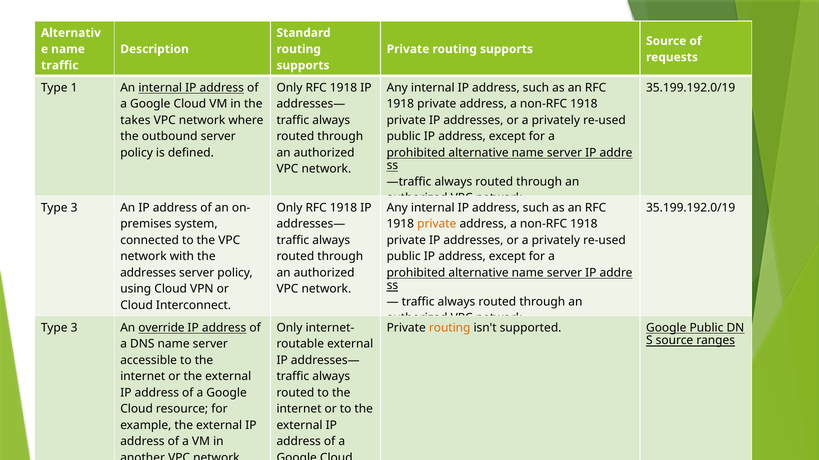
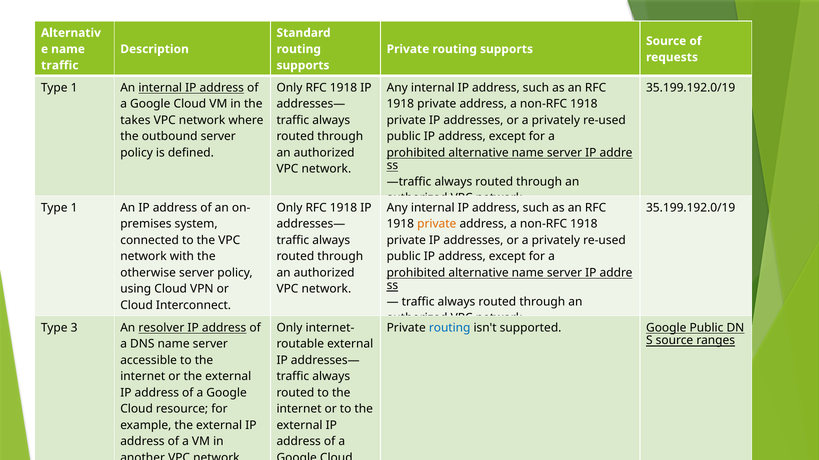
3 at (74, 208): 3 -> 1
addresses at (148, 273): addresses -> otherwise
override: override -> resolver
routing at (450, 328) colour: orange -> blue
